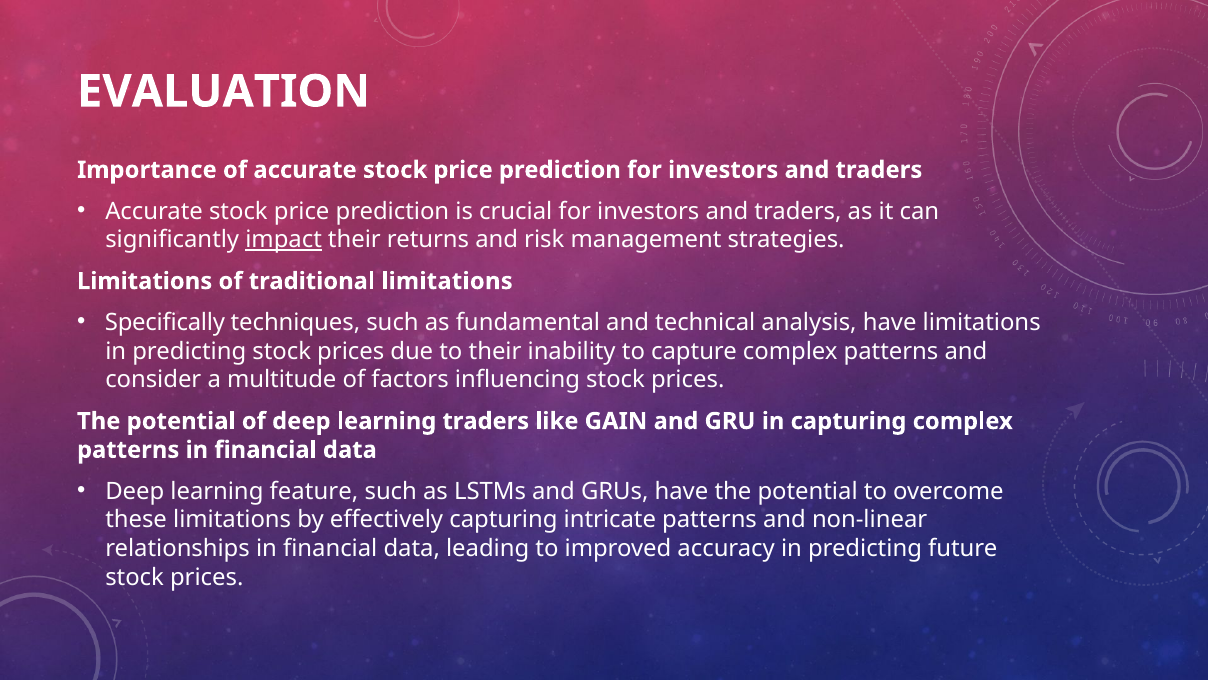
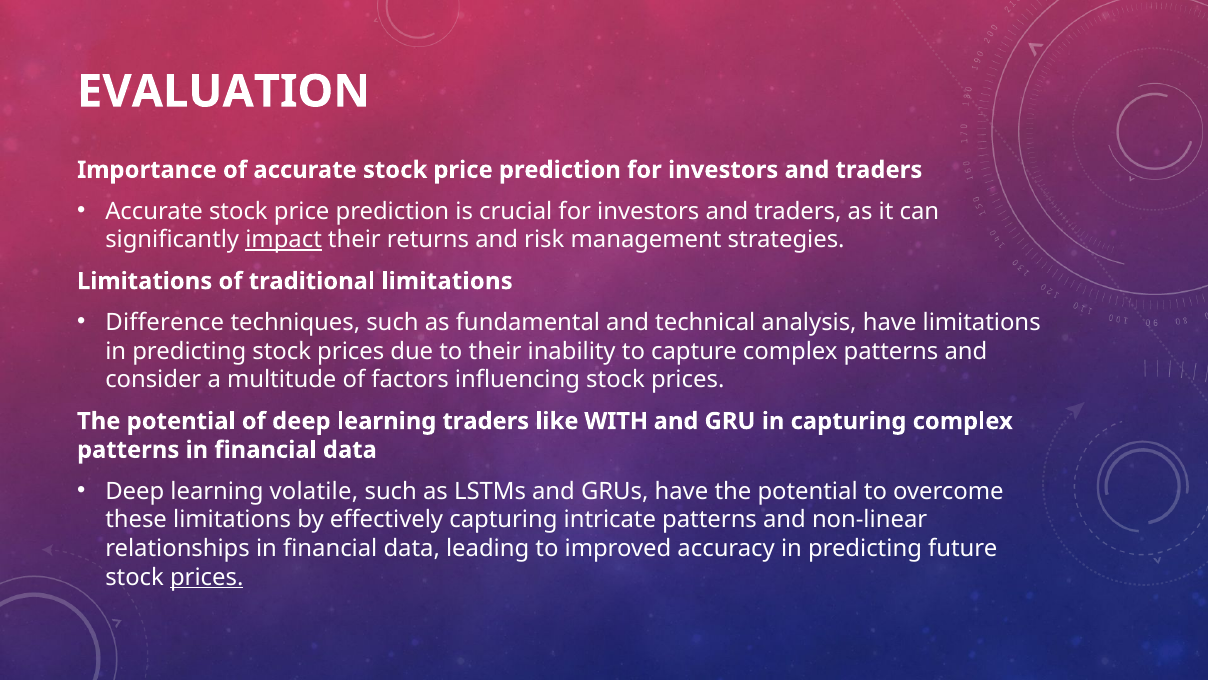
Specifically: Specifically -> Difference
GAIN: GAIN -> WITH
feature: feature -> volatile
prices at (207, 577) underline: none -> present
